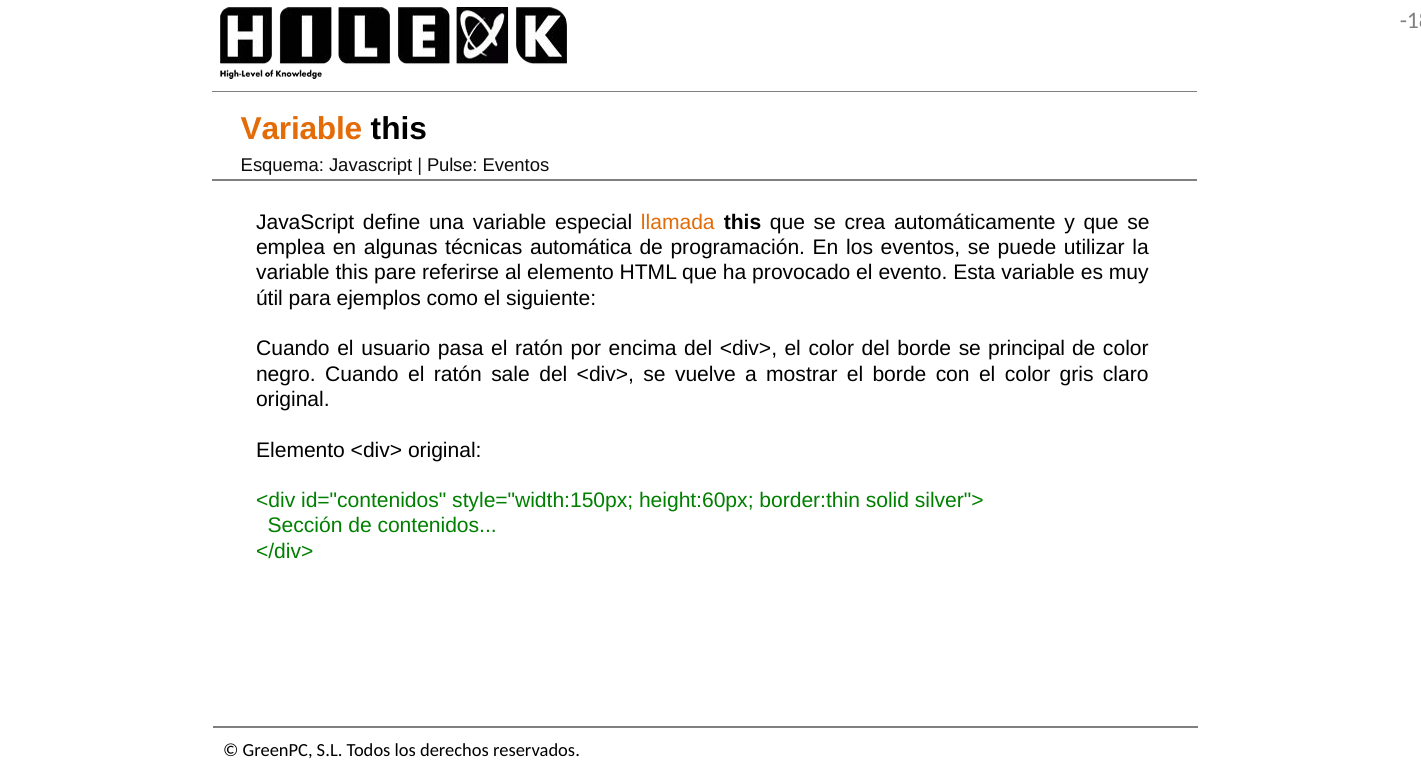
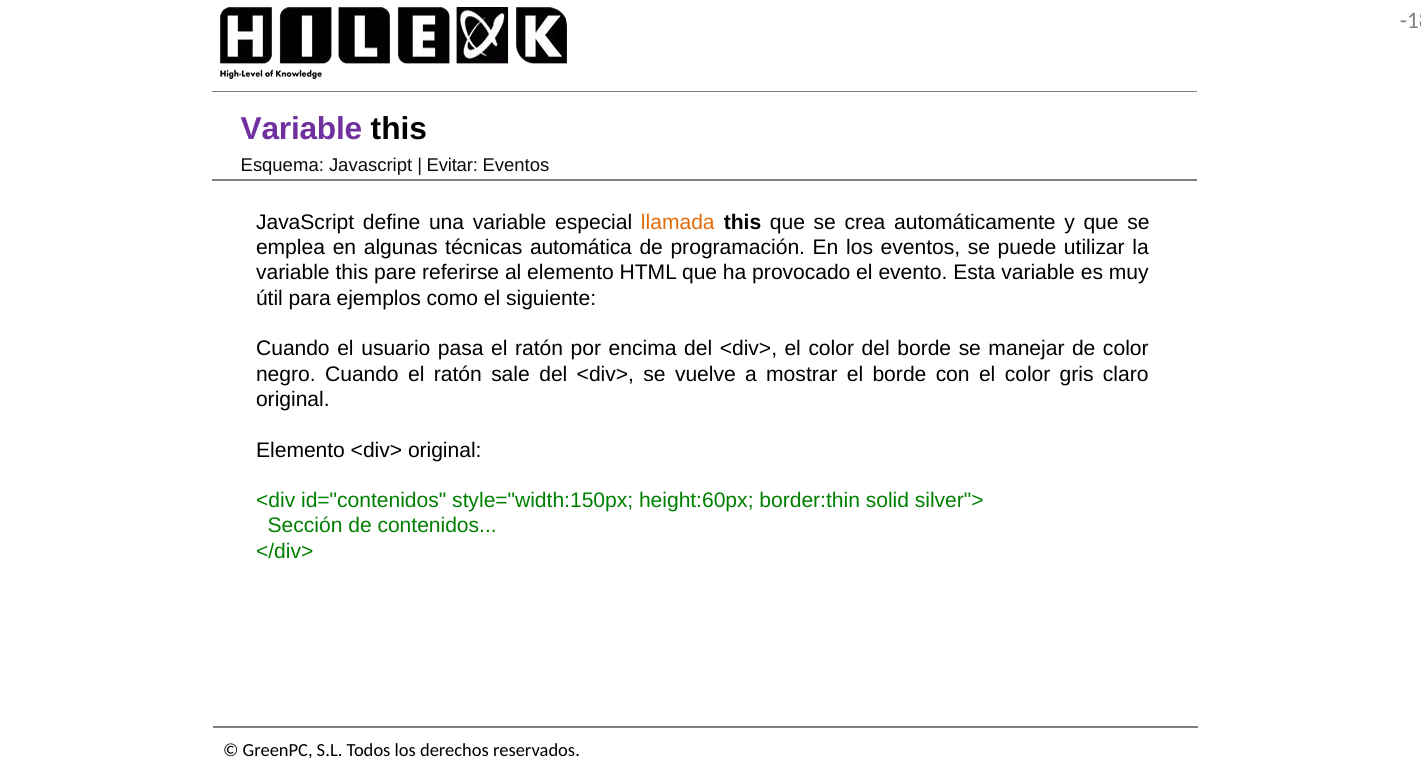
Variable at (301, 129) colour: orange -> purple
Pulse: Pulse -> Evitar
principal: principal -> manejar
